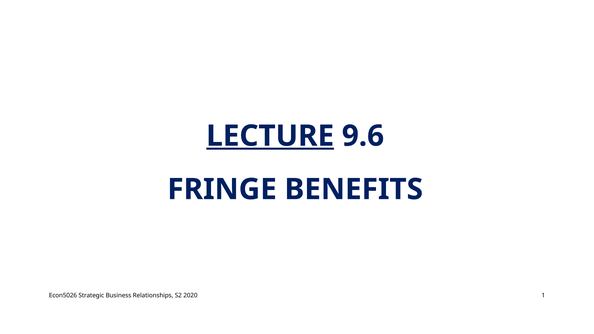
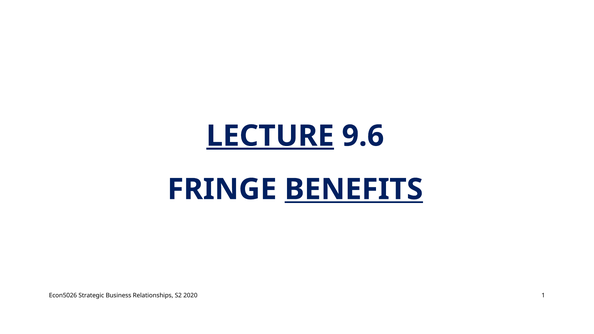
BENEFITS underline: none -> present
